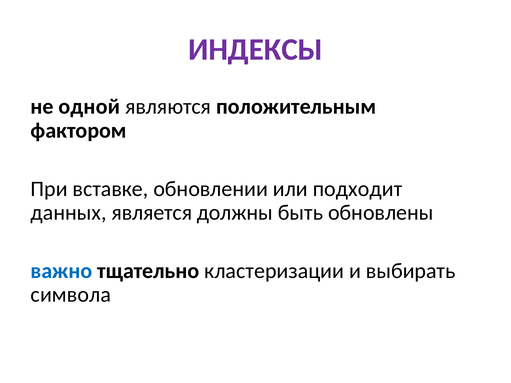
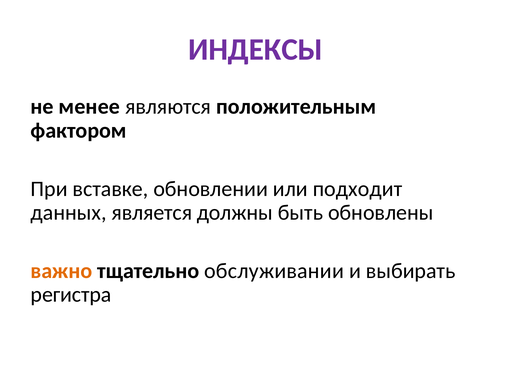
одной: одной -> менее
важно colour: blue -> orange
кластеризации: кластеризации -> обслуживании
символа: символа -> регистра
